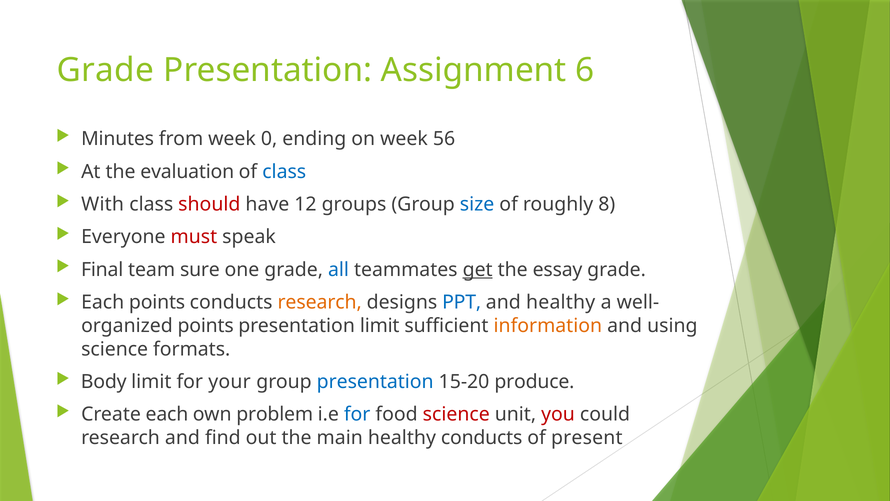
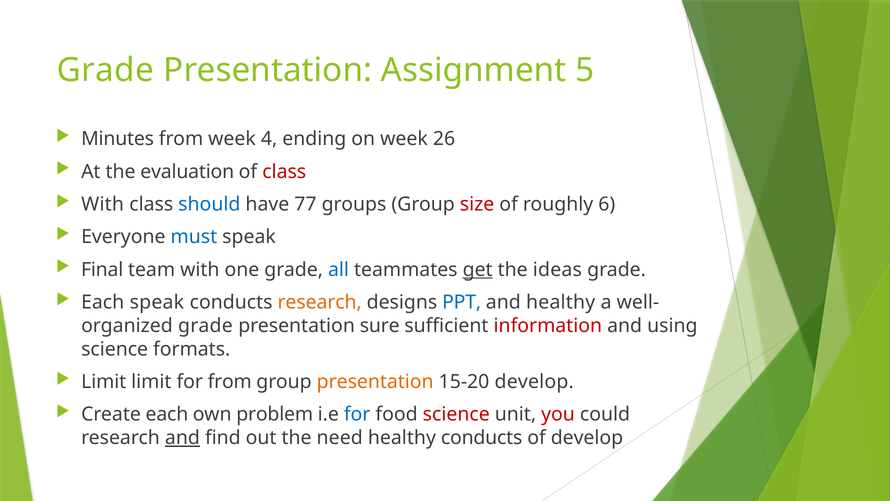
6: 6 -> 5
0: 0 -> 4
56: 56 -> 26
class at (284, 172) colour: blue -> red
should colour: red -> blue
12: 12 -> 77
size colour: blue -> red
8: 8 -> 6
must colour: red -> blue
team sure: sure -> with
essay: essay -> ideas
Each points: points -> speak
points at (206, 325): points -> grade
presentation limit: limit -> sure
information colour: orange -> red
Body at (104, 381): Body -> Limit
for your: your -> from
presentation at (375, 381) colour: blue -> orange
15-20 produce: produce -> develop
and at (182, 437) underline: none -> present
main: main -> need
of present: present -> develop
